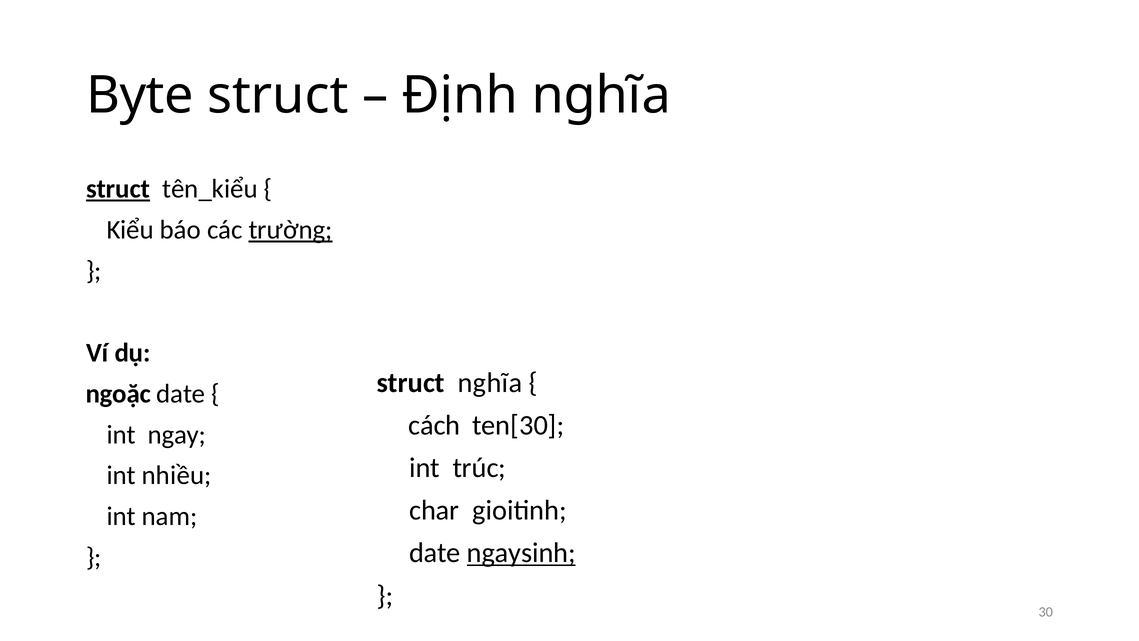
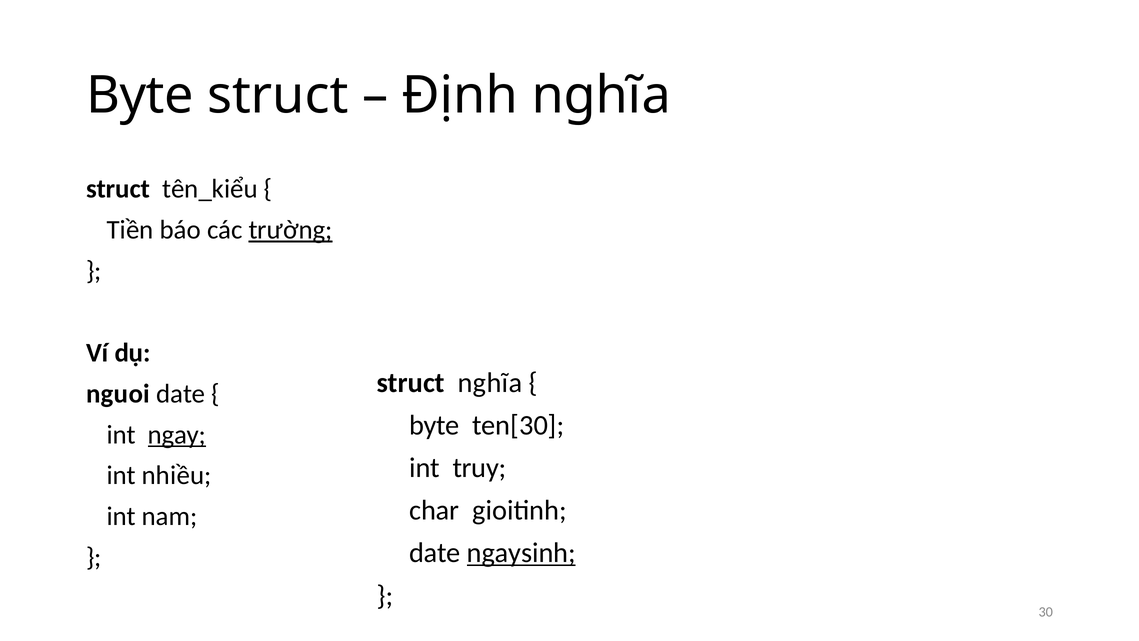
struct at (118, 189) underline: present -> none
Kiểu: Kiểu -> Tiền
ngoặc: ngoặc -> nguoi
cách at (434, 425): cách -> byte
ngay underline: none -> present
trúc: trúc -> truy
